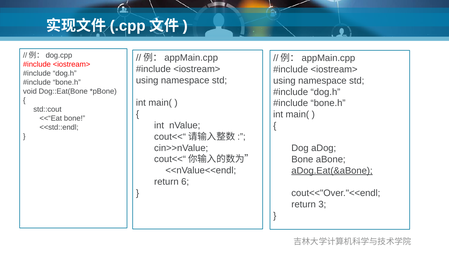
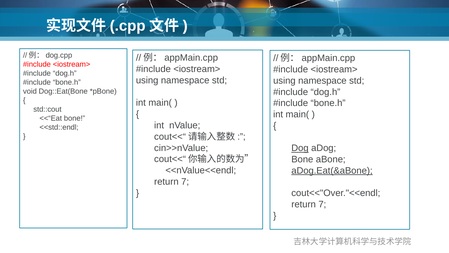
Dog underline: none -> present
6 at (185, 181): 6 -> 7
3 at (322, 204): 3 -> 7
